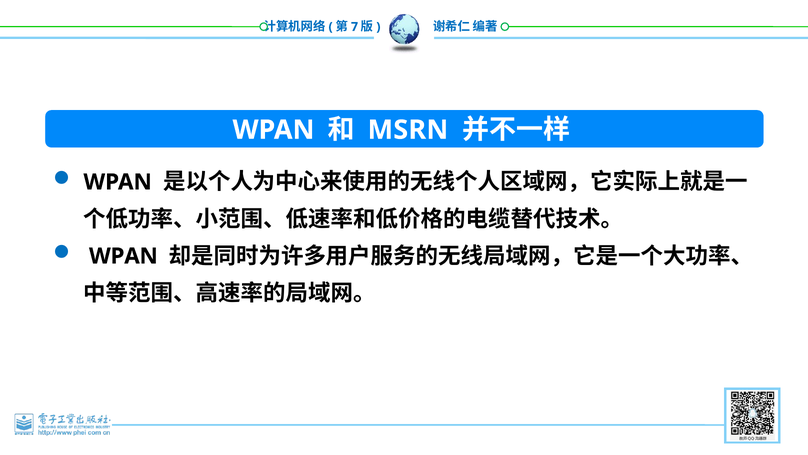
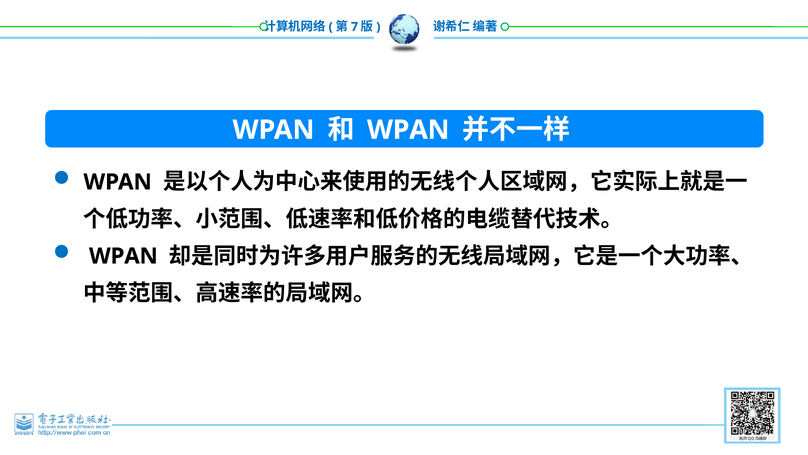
MSRN at (408, 130): MSRN -> WPAN
